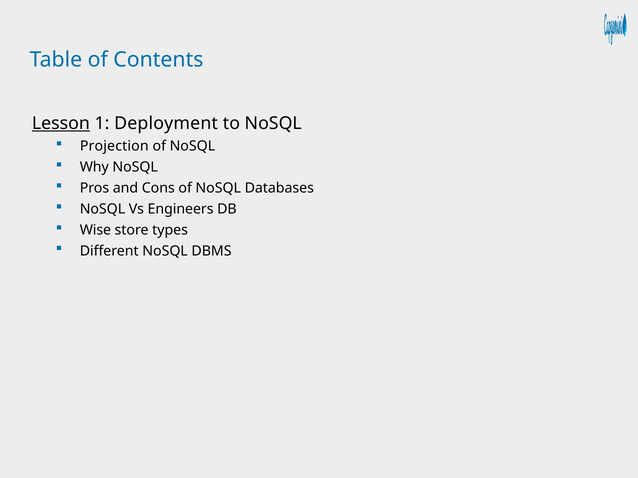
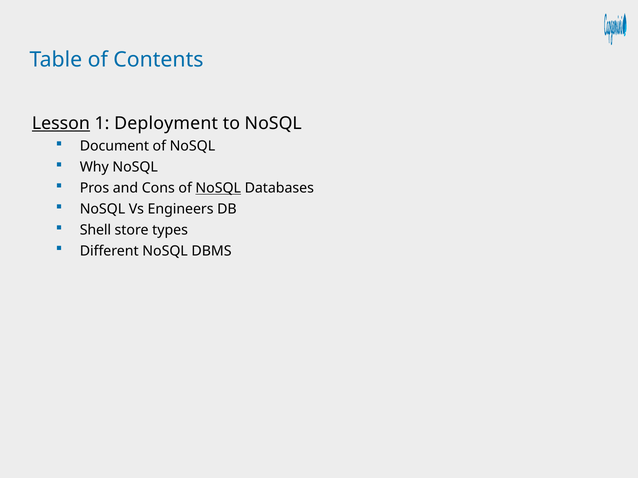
Projection: Projection -> Document
NoSQL at (218, 188) underline: none -> present
Wise: Wise -> Shell
